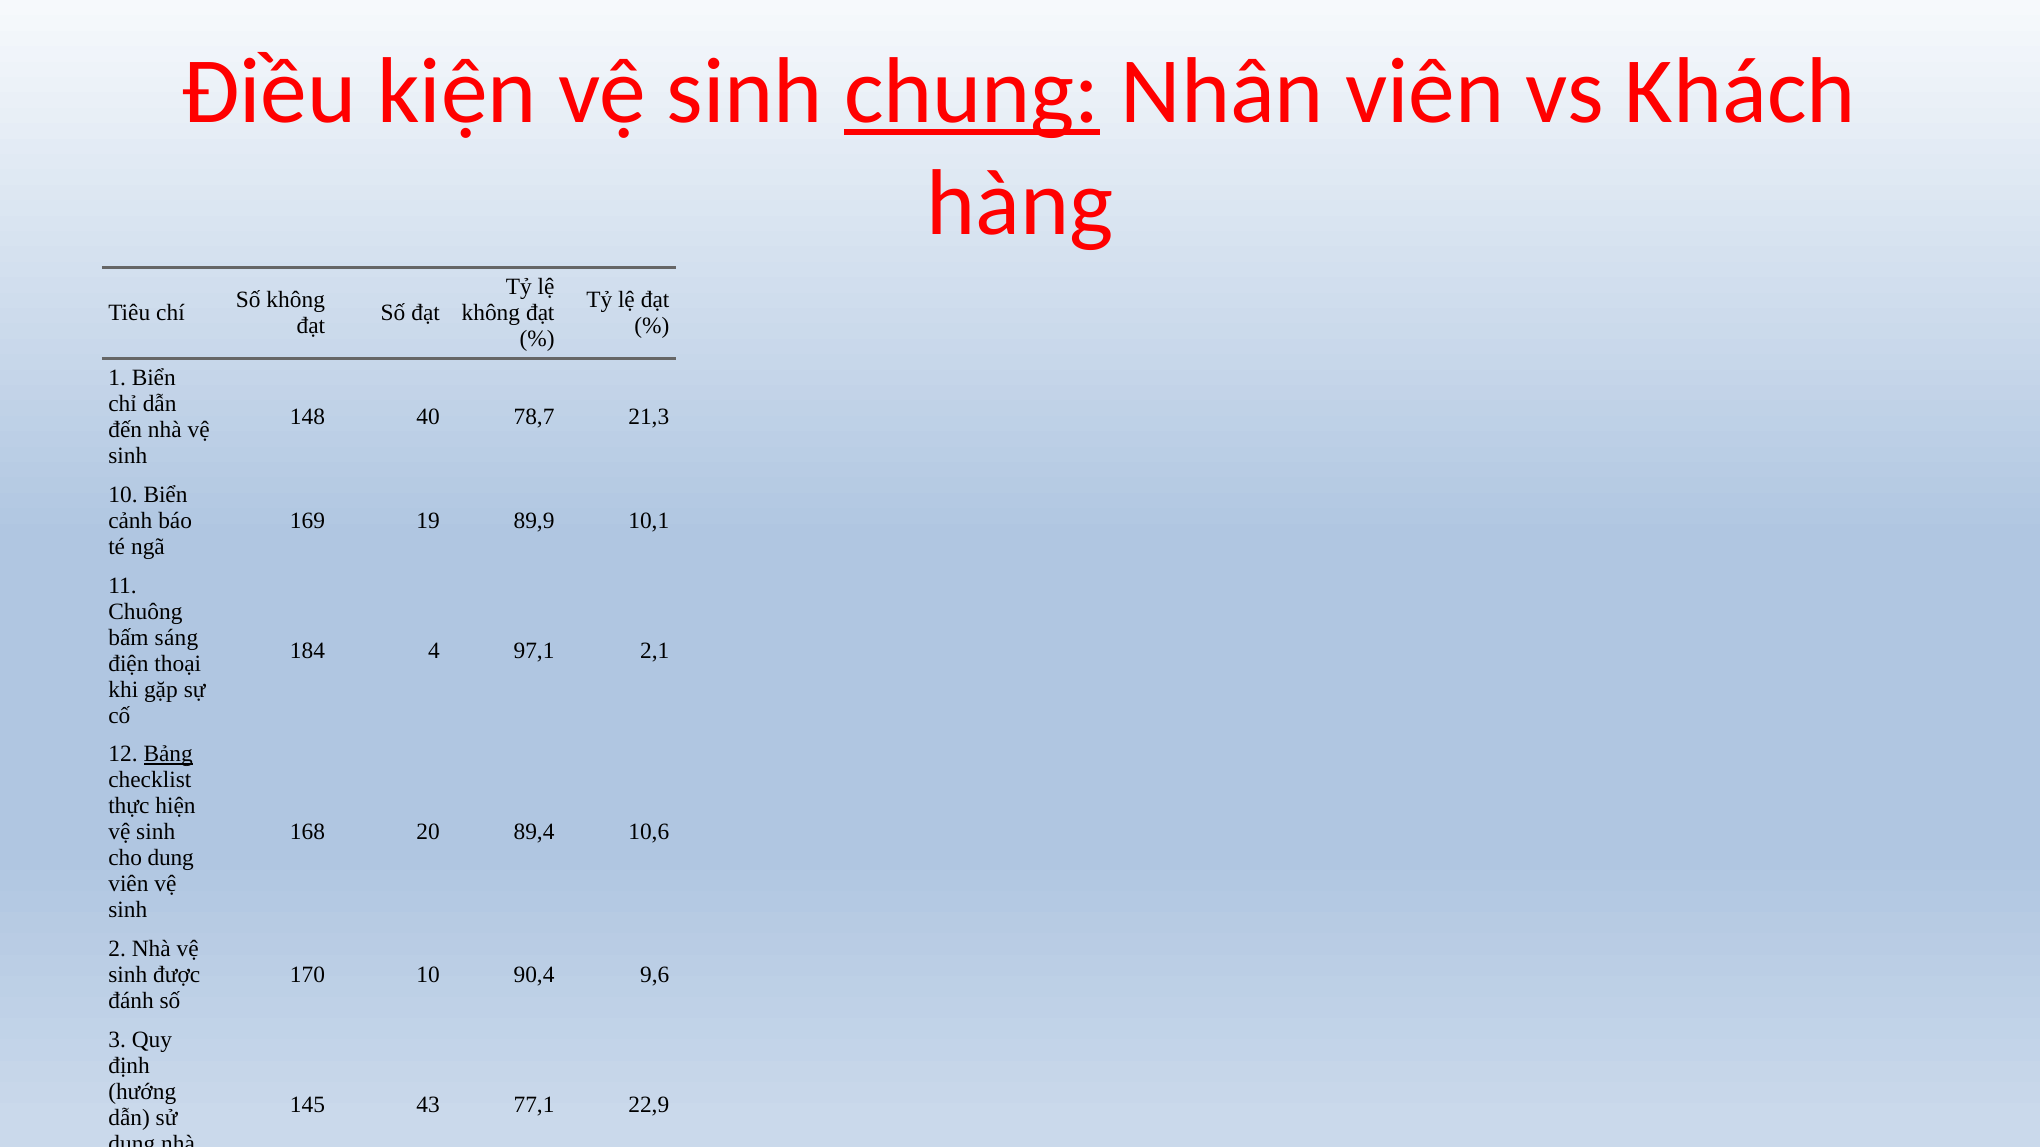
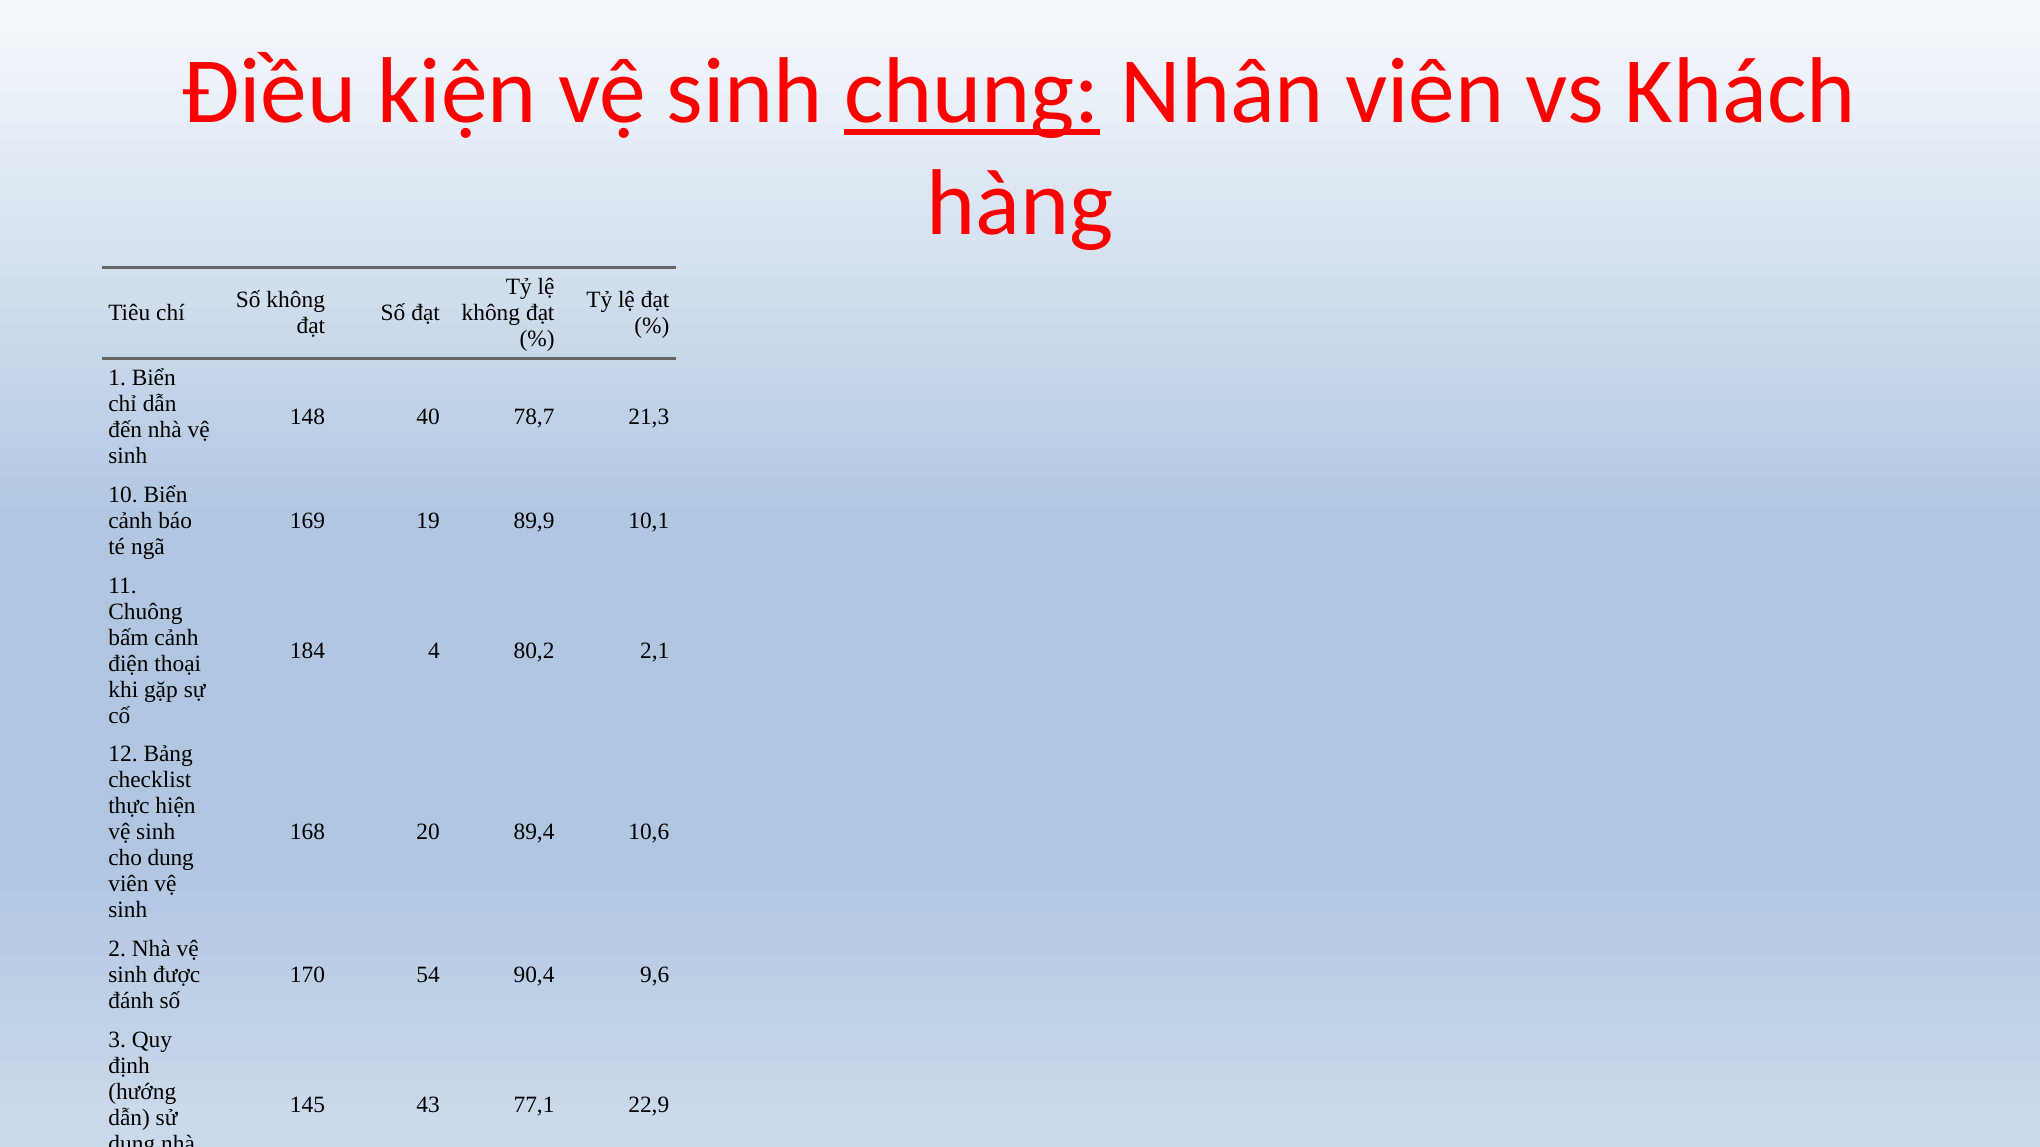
bấm sáng: sáng -> cảnh
97,1: 97,1 -> 80,2
Bảng at (168, 754) underline: present -> none
170 10: 10 -> 54
